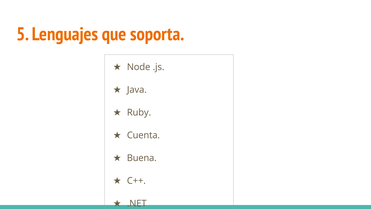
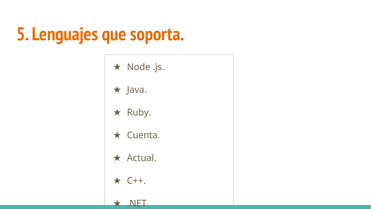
Buena: Buena -> Actual
